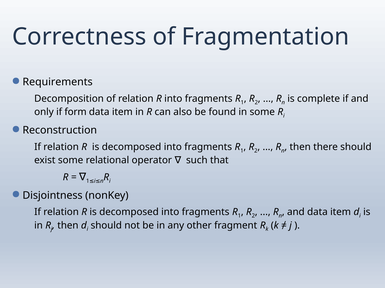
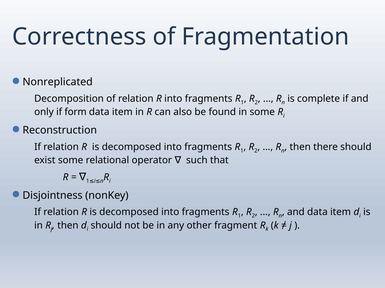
Requirements: Requirements -> Nonreplicated
